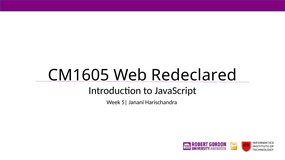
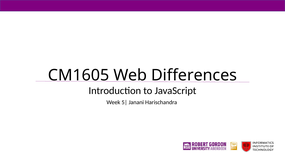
Redeclared: Redeclared -> Differences
